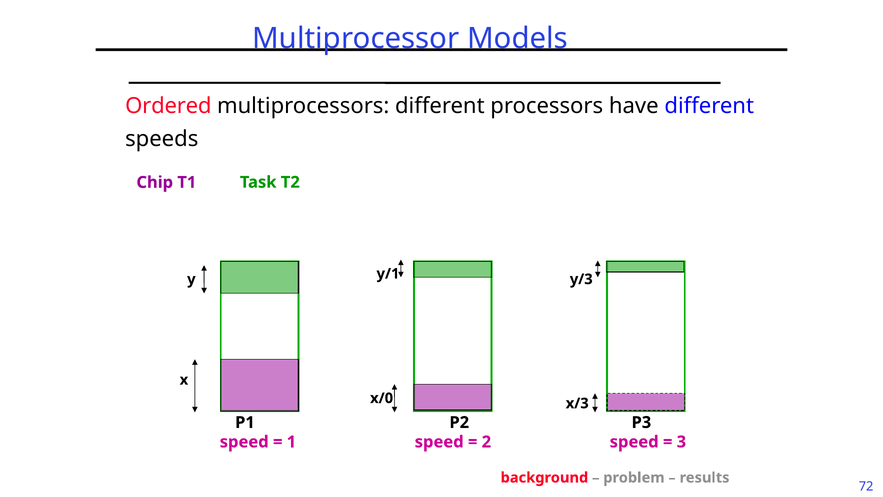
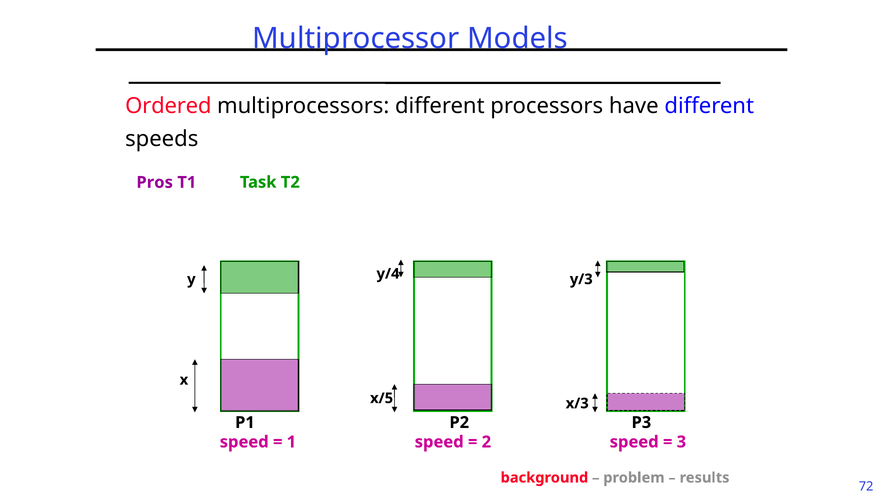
Chip: Chip -> Pros
y/1: y/1 -> y/4
x/0: x/0 -> x/5
